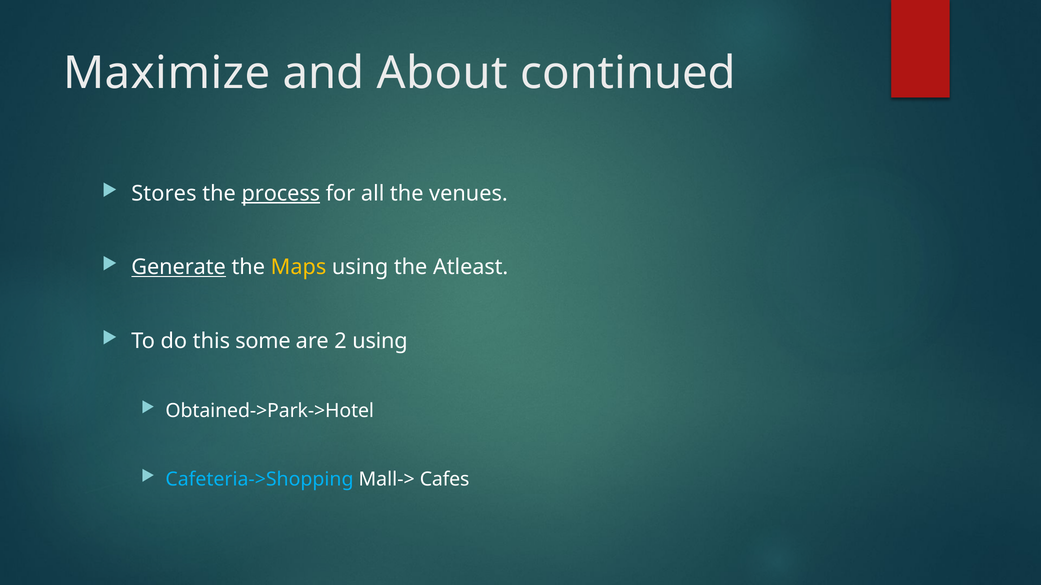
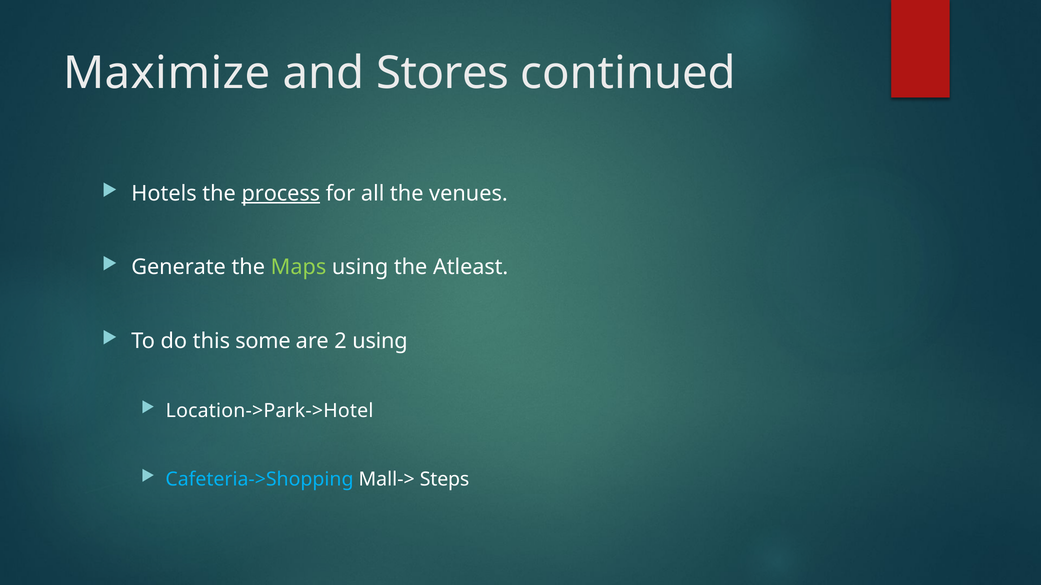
About: About -> Stores
Stores: Stores -> Hotels
Generate underline: present -> none
Maps colour: yellow -> light green
Obtained->Park->Hotel: Obtained->Park->Hotel -> Location->Park->Hotel
Cafes: Cafes -> Steps
